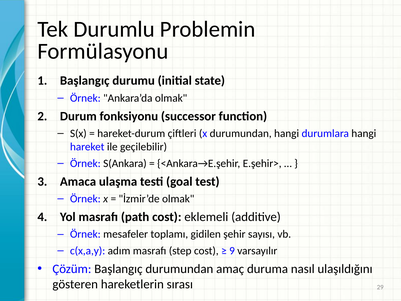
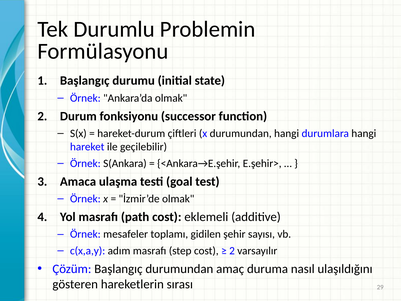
9 at (232, 251): 9 -> 2
